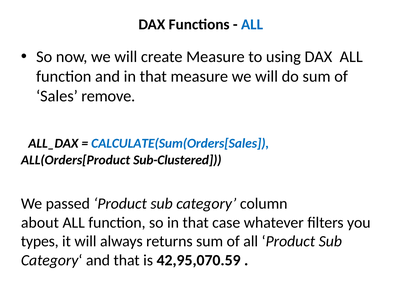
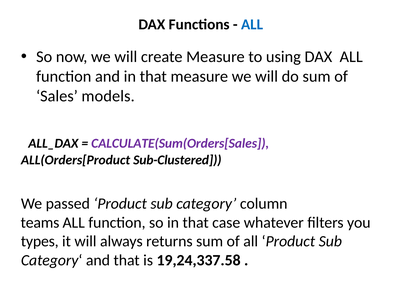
remove: remove -> models
CALCULATE(Sum(Orders[Sales colour: blue -> purple
about: about -> teams
42,95,070.59: 42,95,070.59 -> 19,24,337.58
